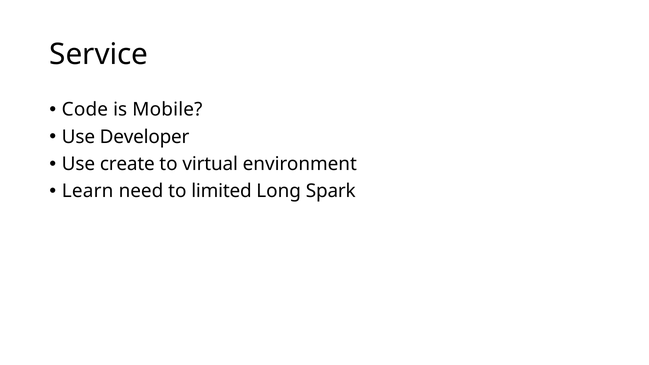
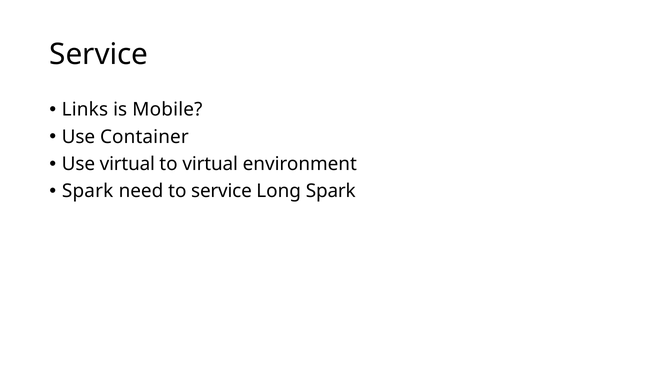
Code: Code -> Links
Developer: Developer -> Container
Use create: create -> virtual
Learn at (88, 191): Learn -> Spark
to limited: limited -> service
